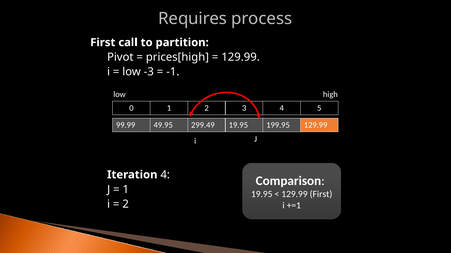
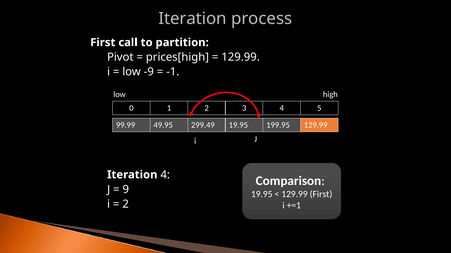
Requires at (193, 19): Requires -> Iteration
-3: -3 -> -9
1 at (126, 190): 1 -> 9
